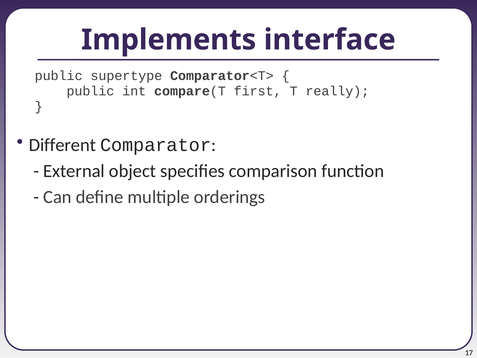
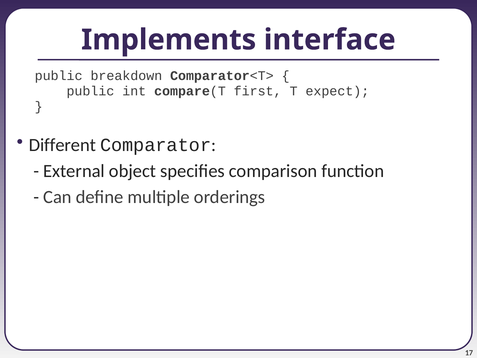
supertype: supertype -> breakdown
really: really -> expect
